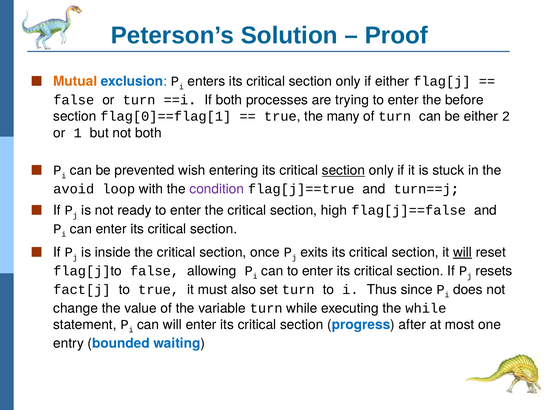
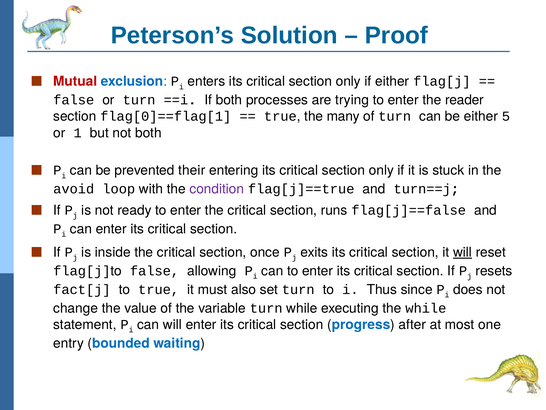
Mutual colour: orange -> red
before: before -> reader
2: 2 -> 5
wish: wish -> their
section at (344, 170) underline: present -> none
high: high -> runs
